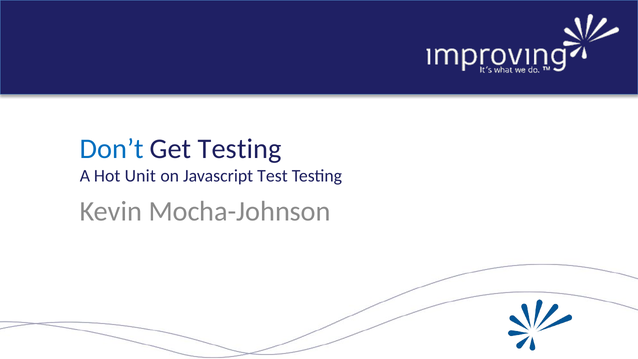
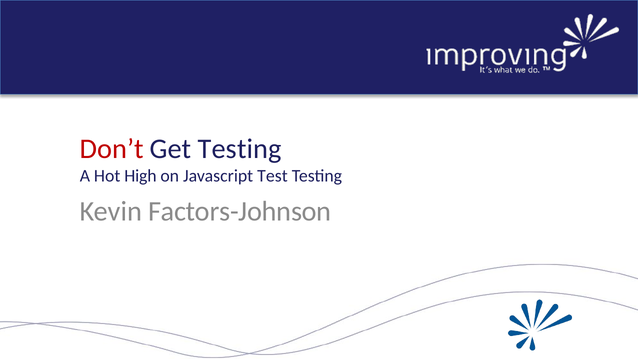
Don’t colour: blue -> red
Unit: Unit -> High
Mocha-Johnson: Mocha-Johnson -> Factors-Johnson
